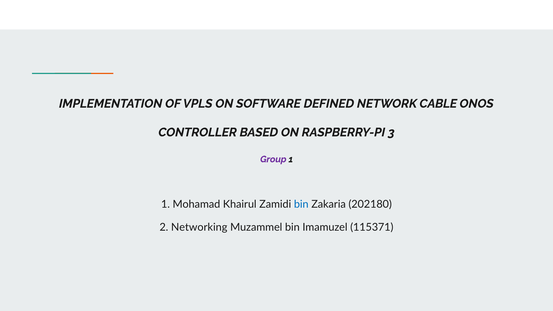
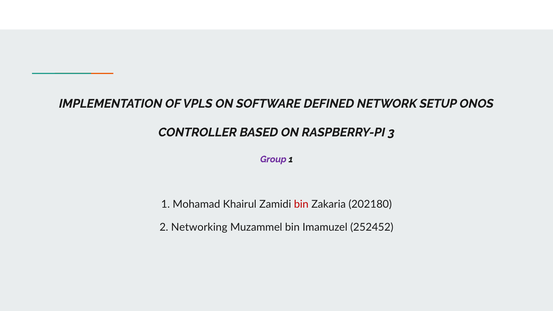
CABLE: CABLE -> SETUP
bin at (301, 204) colour: blue -> red
115371: 115371 -> 252452
